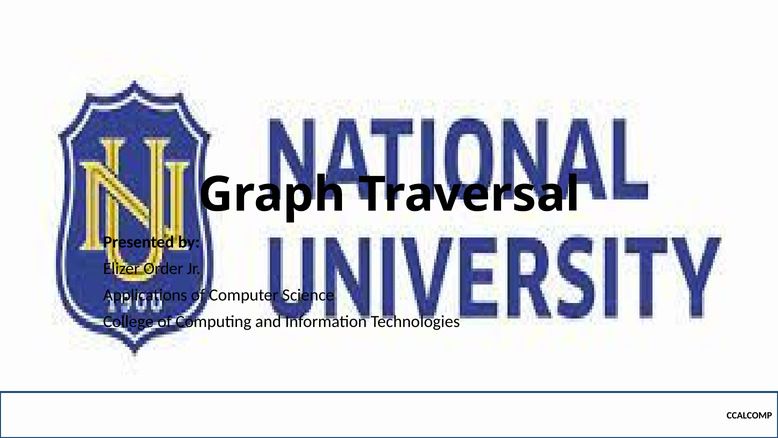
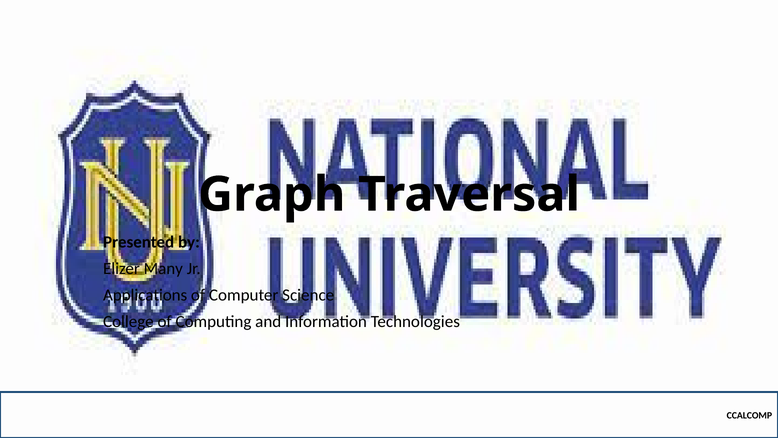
Order: Order -> Many
